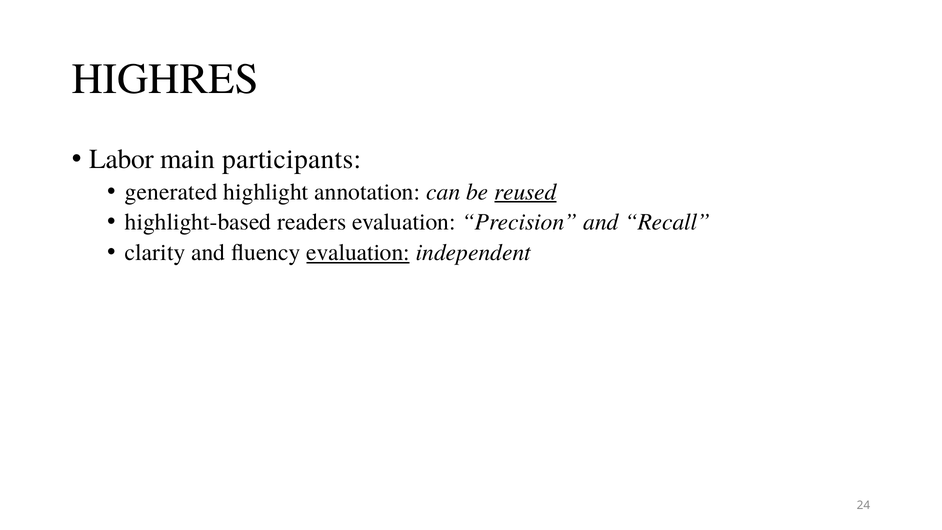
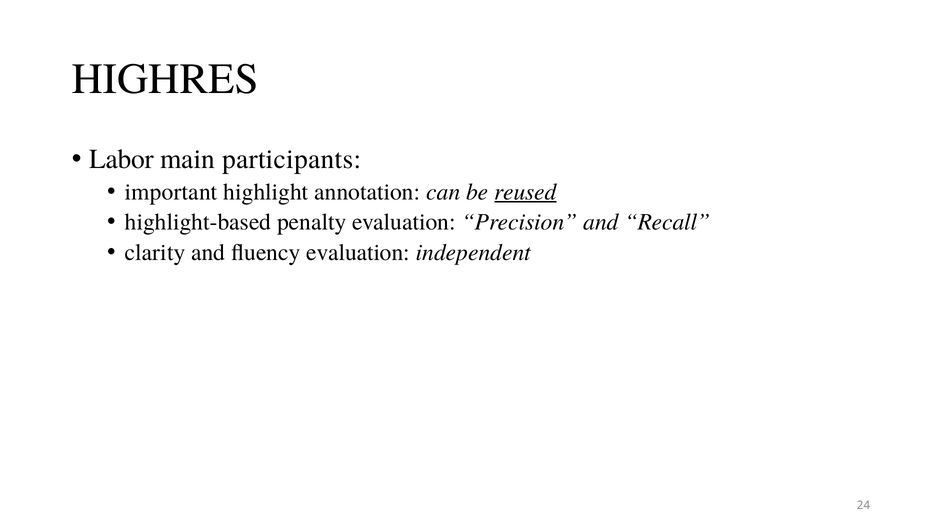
generated: generated -> important
readers: readers -> penalty
evaluation at (358, 252) underline: present -> none
